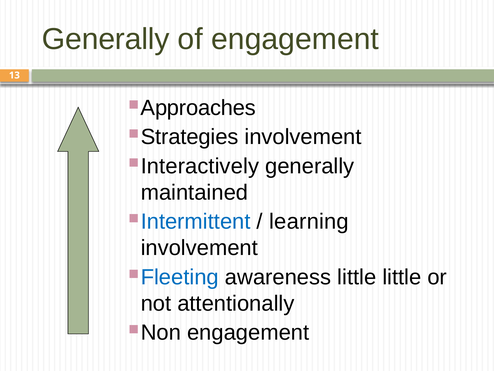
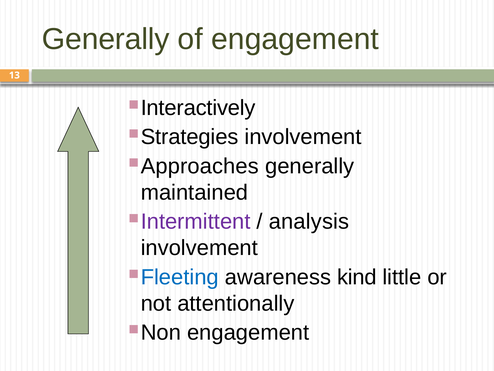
Approaches: Approaches -> Interactively
Interactively: Interactively -> Approaches
Intermittent colour: blue -> purple
learning: learning -> analysis
awareness little: little -> kind
